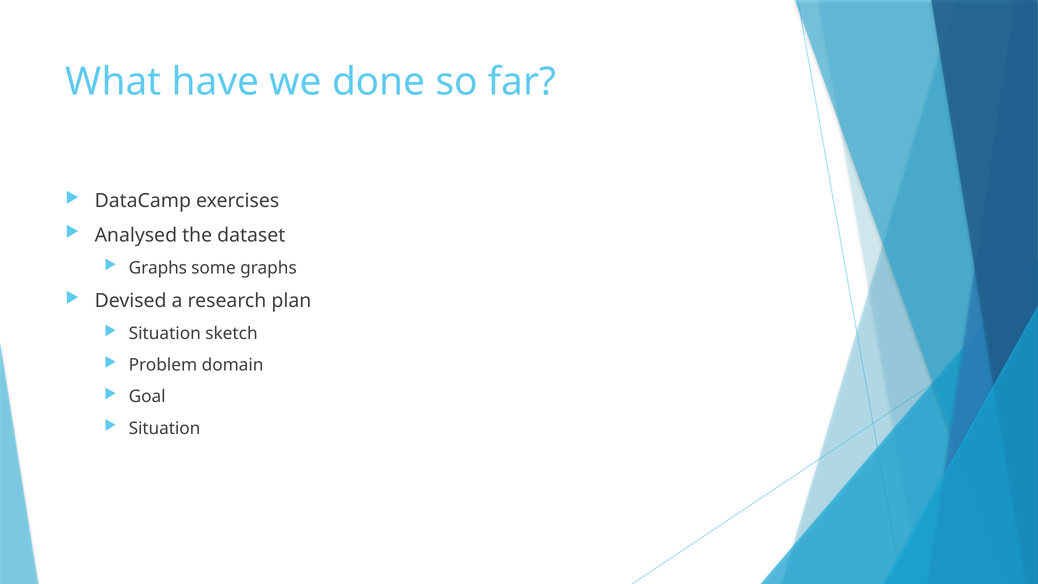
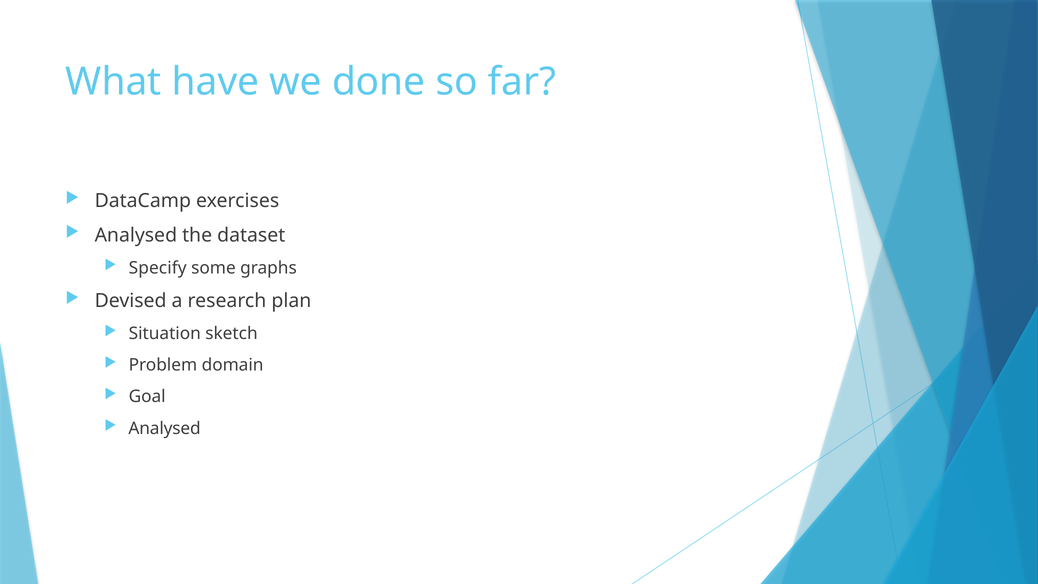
Graphs at (158, 268): Graphs -> Specify
Situation at (165, 428): Situation -> Analysed
